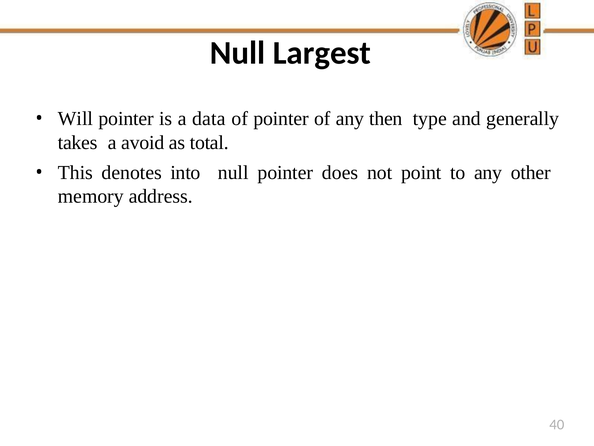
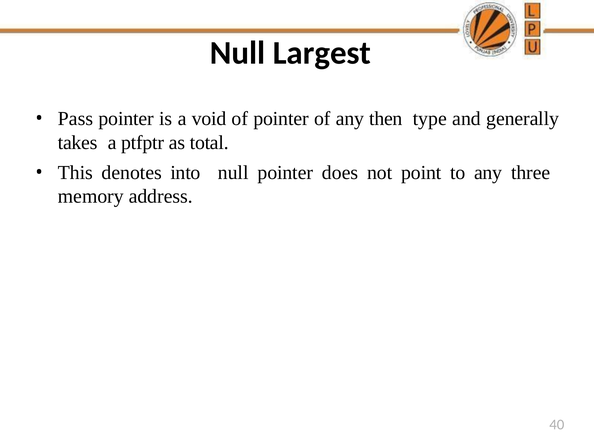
Will: Will -> Pass
data: data -> void
avoid: avoid -> ptfptr
other: other -> three
